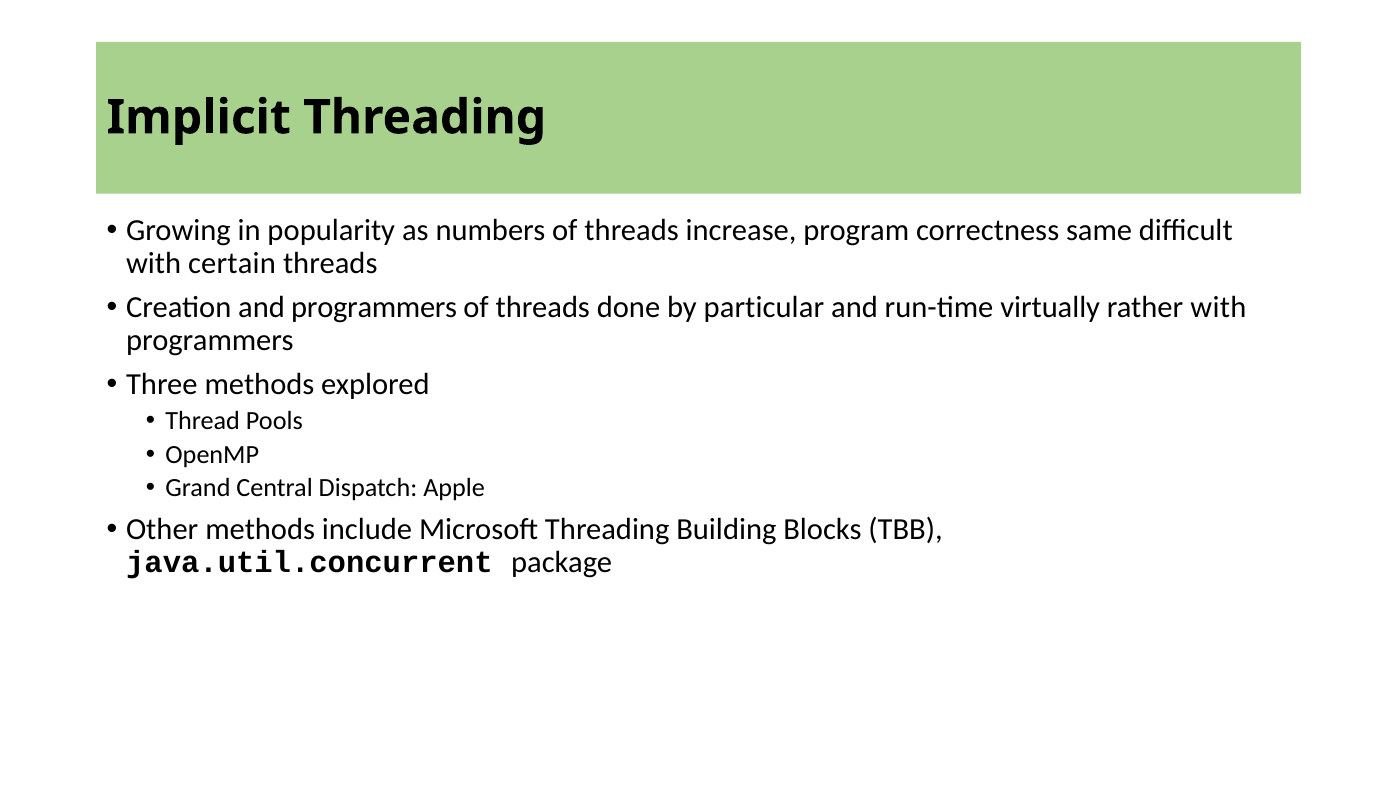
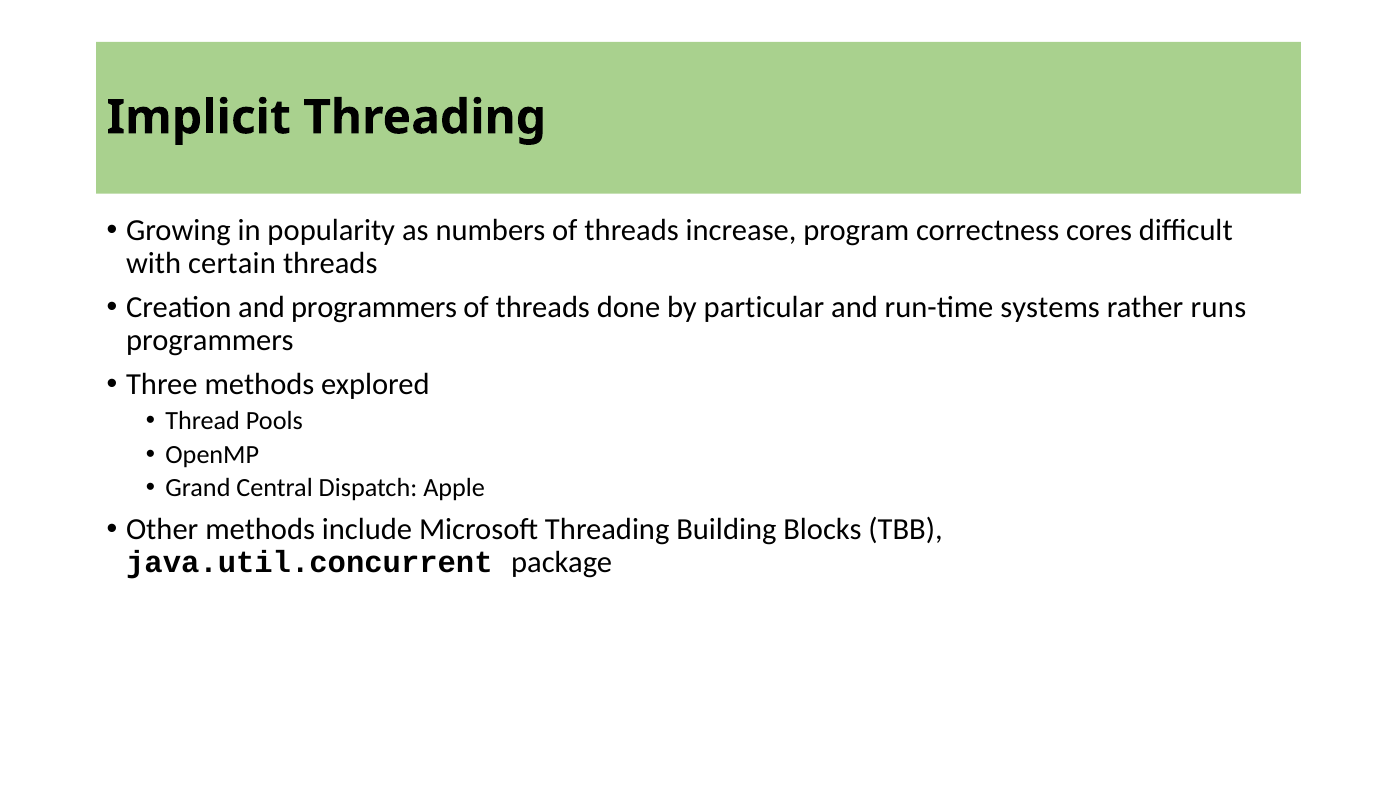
same: same -> cores
virtually: virtually -> systems
rather with: with -> runs
